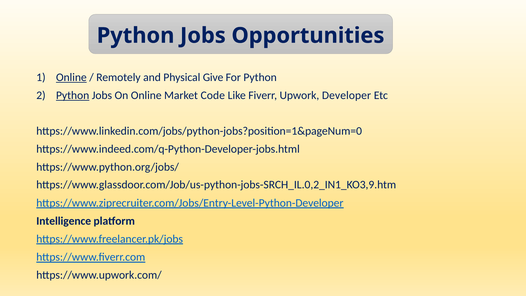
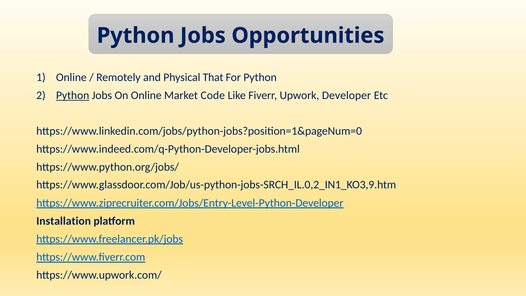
Online at (71, 77) underline: present -> none
Give: Give -> That
Intelligence: Intelligence -> Installation
